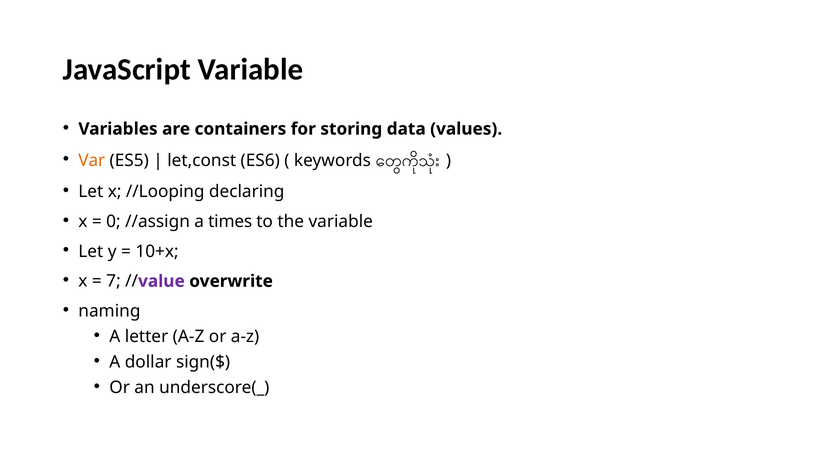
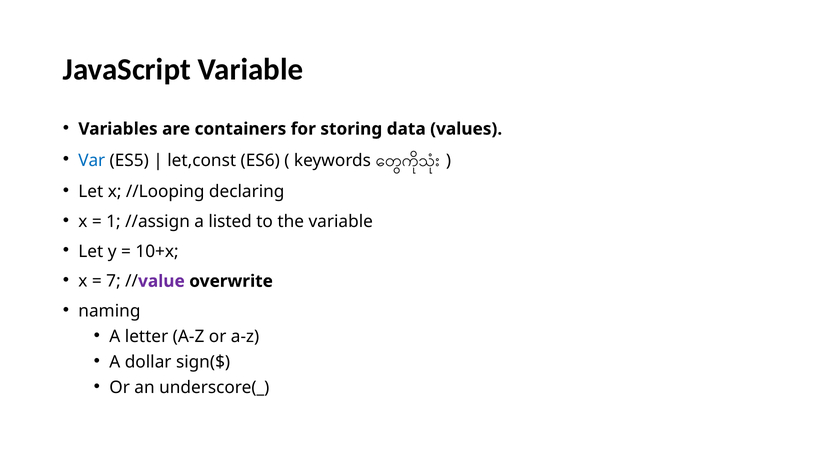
Var colour: orange -> blue
0: 0 -> 1
times: times -> listed
